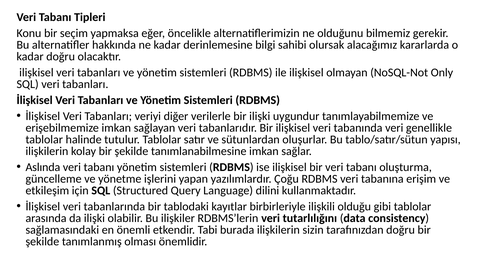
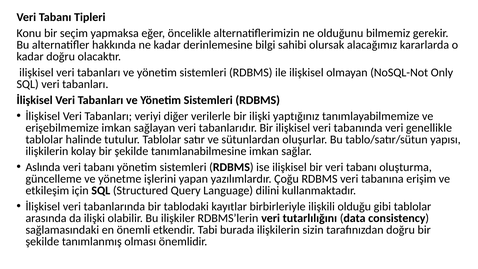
uygundur: uygundur -> yaptığınız
